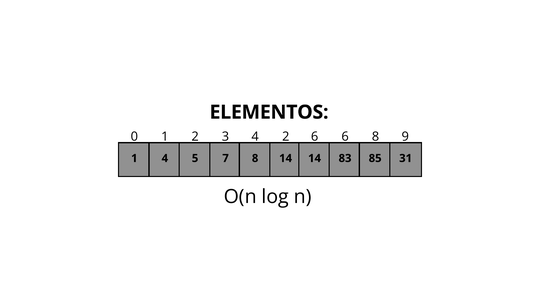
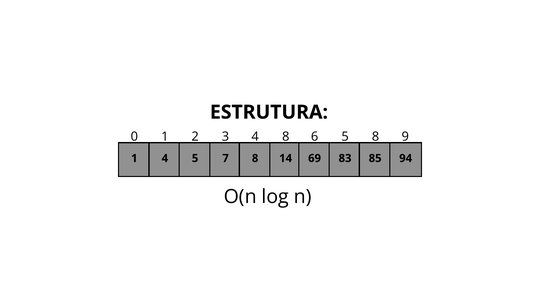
ELEMENTOS: ELEMENTOS -> ESTRUTURA
4 2: 2 -> 8
6 6: 6 -> 5
14 14: 14 -> 69
31: 31 -> 94
